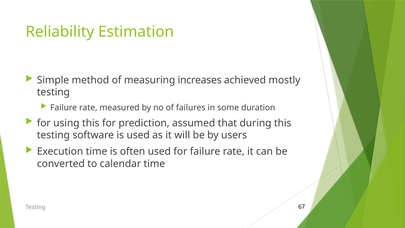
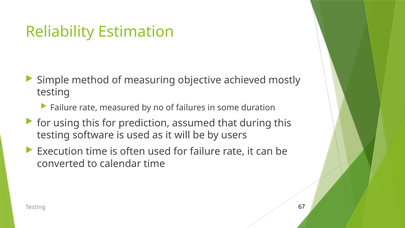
increases: increases -> objective
